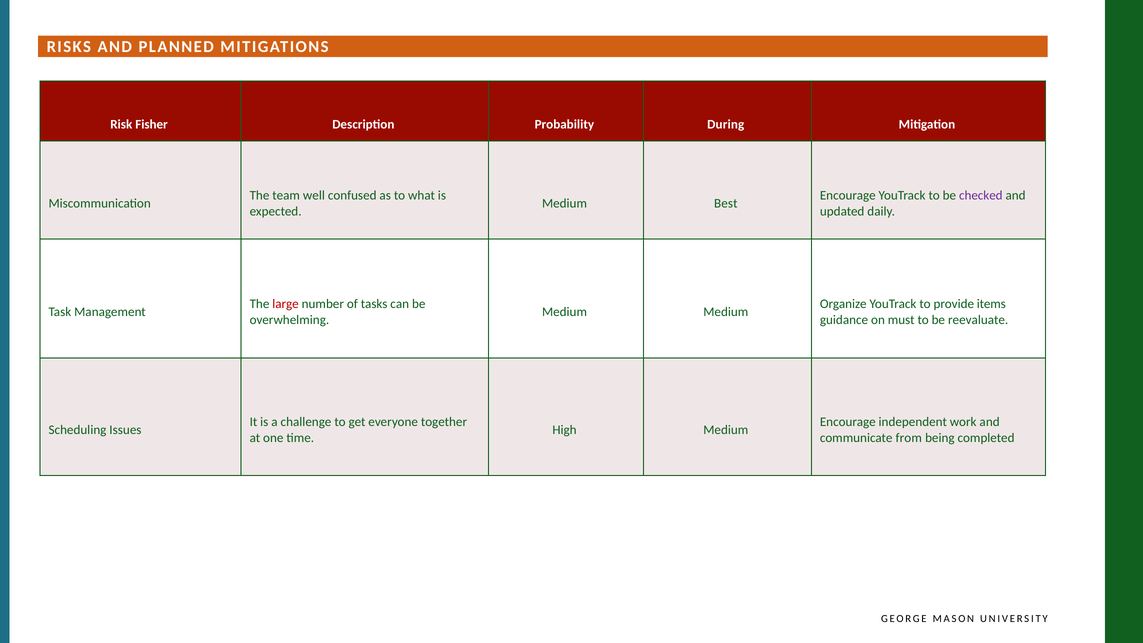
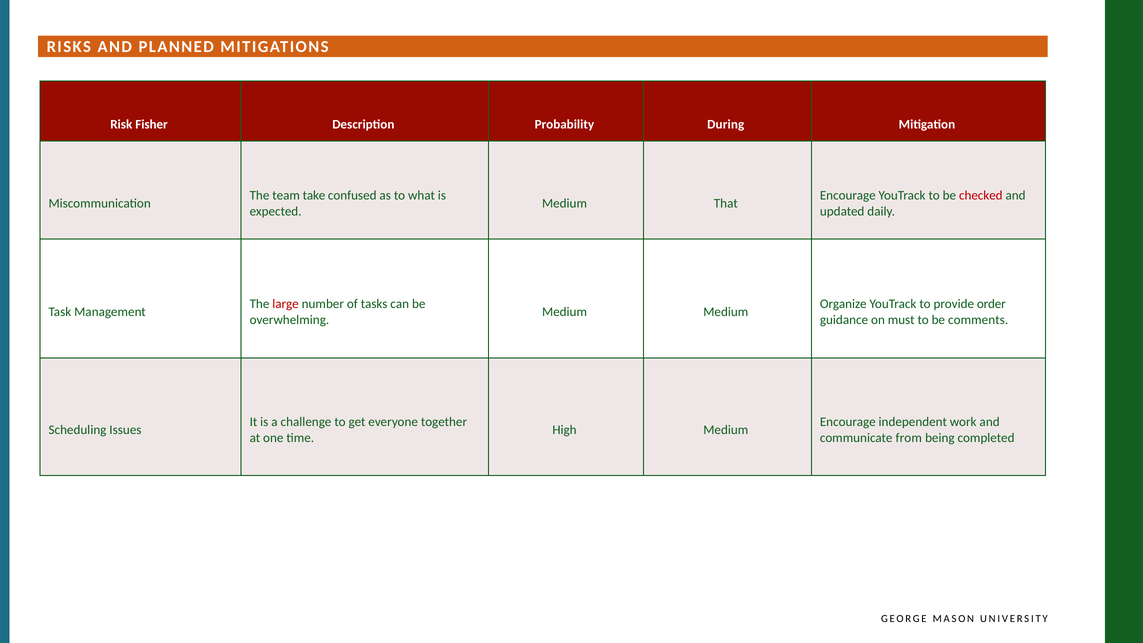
well: well -> take
checked colour: purple -> red
Best: Best -> That
items: items -> order
reevaluate: reevaluate -> comments
